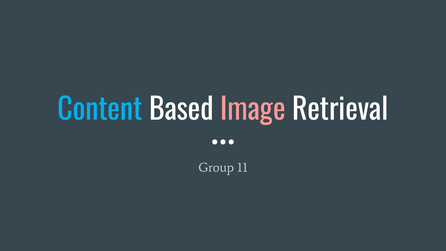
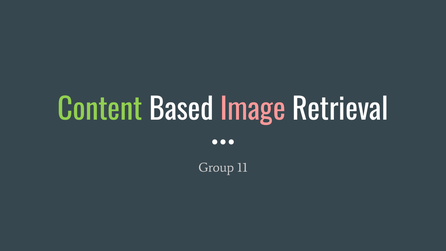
Content colour: light blue -> light green
